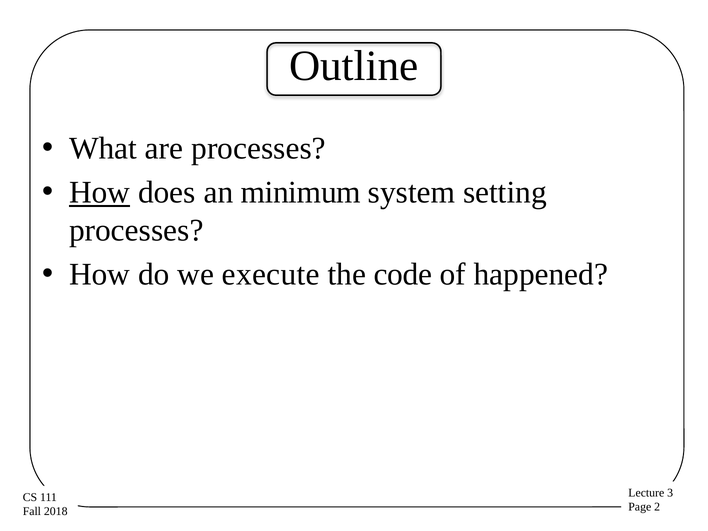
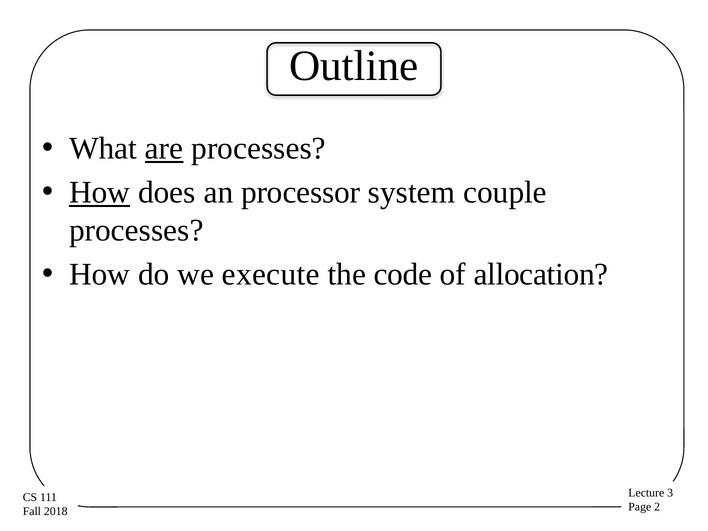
are underline: none -> present
minimum: minimum -> processor
setting: setting -> couple
happened: happened -> allocation
